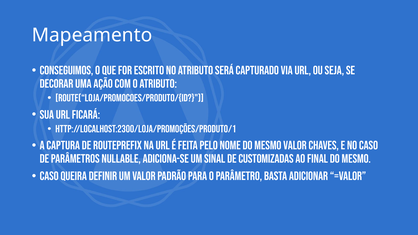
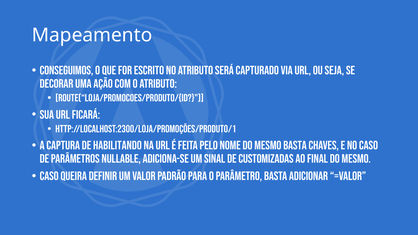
routeprefix: routeprefix -> habilitando
mesmo valor: valor -> basta
